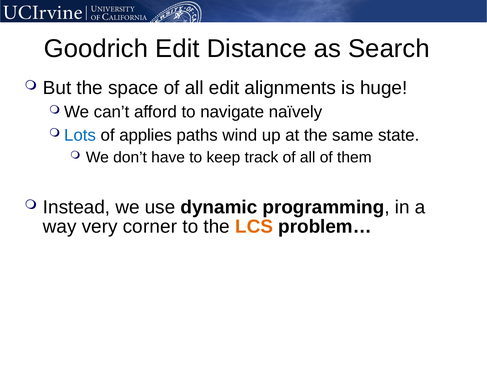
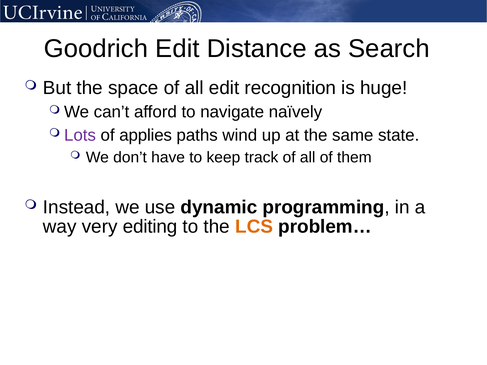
alignments: alignments -> recognition
Lots colour: blue -> purple
corner: corner -> editing
